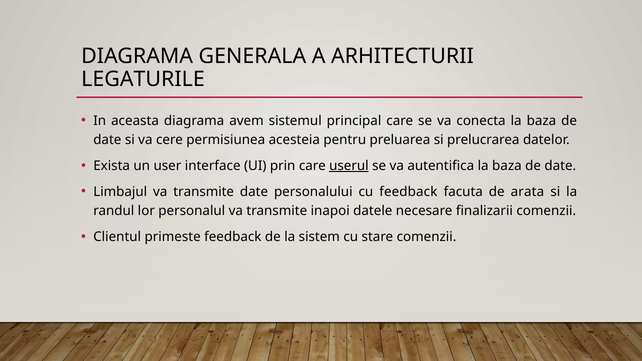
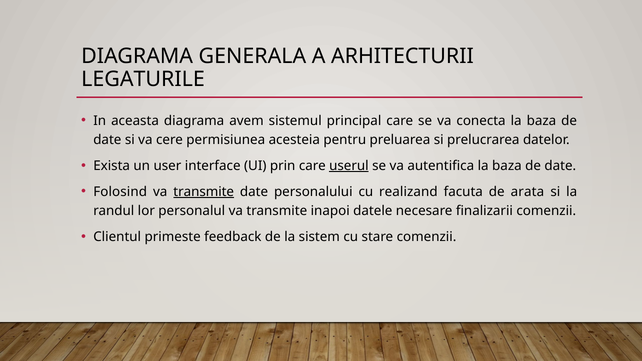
Limbajul: Limbajul -> Folosind
transmite at (204, 192) underline: none -> present
cu feedback: feedback -> realizand
